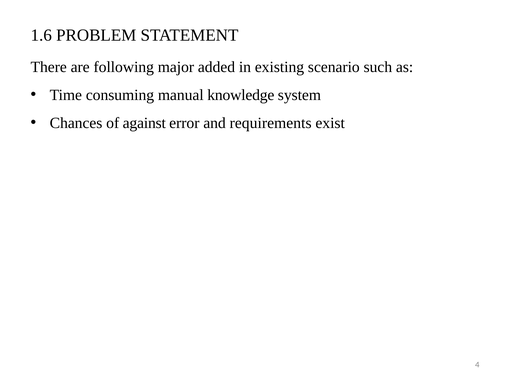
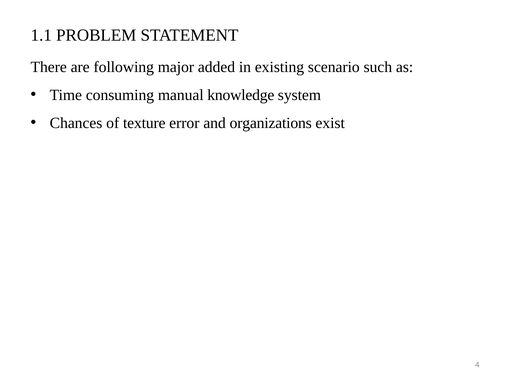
1.6: 1.6 -> 1.1
against: against -> texture
requirements: requirements -> organizations
